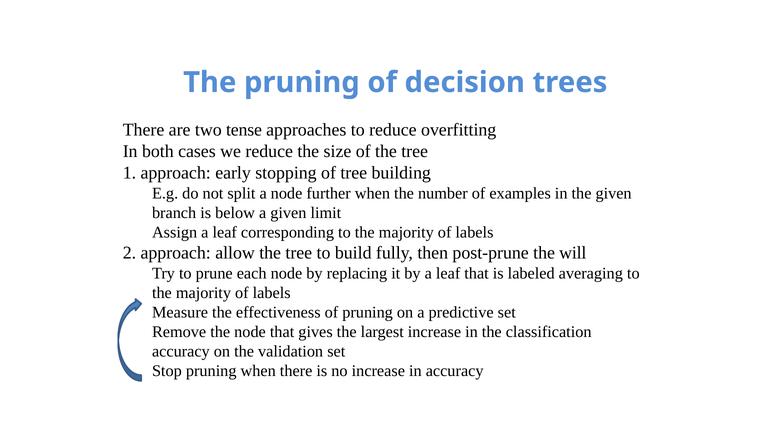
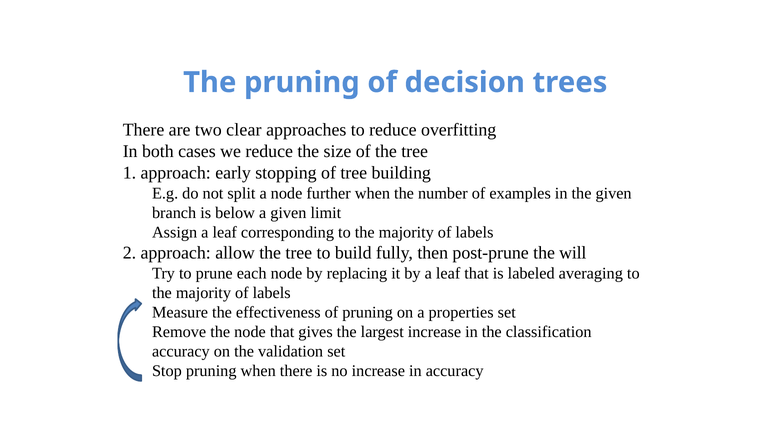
tense: tense -> clear
predictive: predictive -> properties
